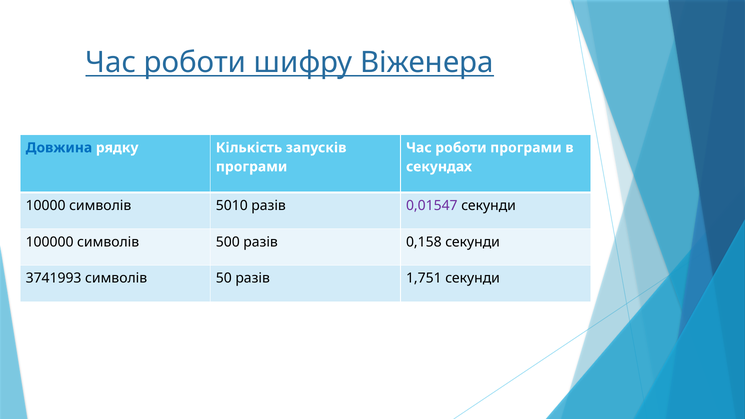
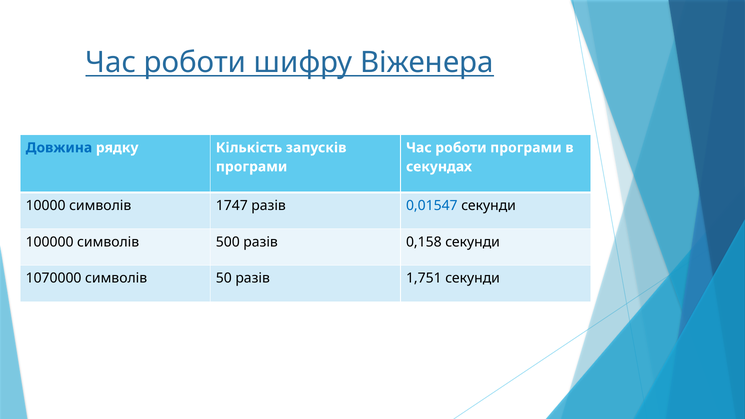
5010: 5010 -> 1747
0,01547 colour: purple -> blue
3741993: 3741993 -> 1070000
